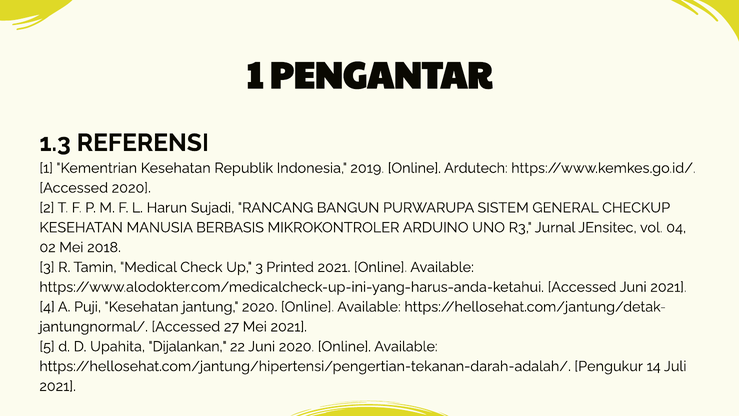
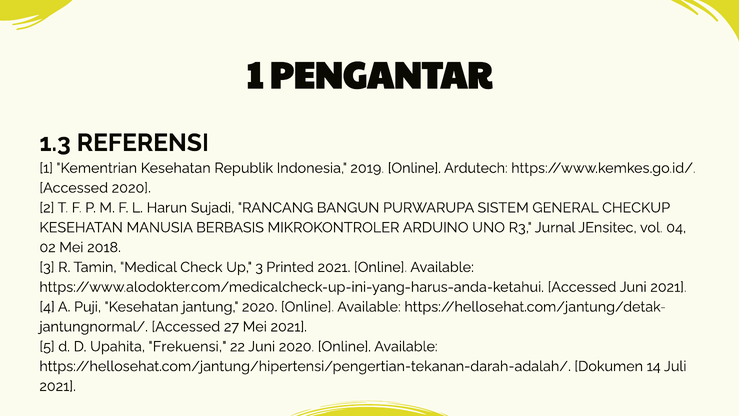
Dijalankan: Dijalankan -> Frekuensi
Pengukur: Pengukur -> Dokumen
